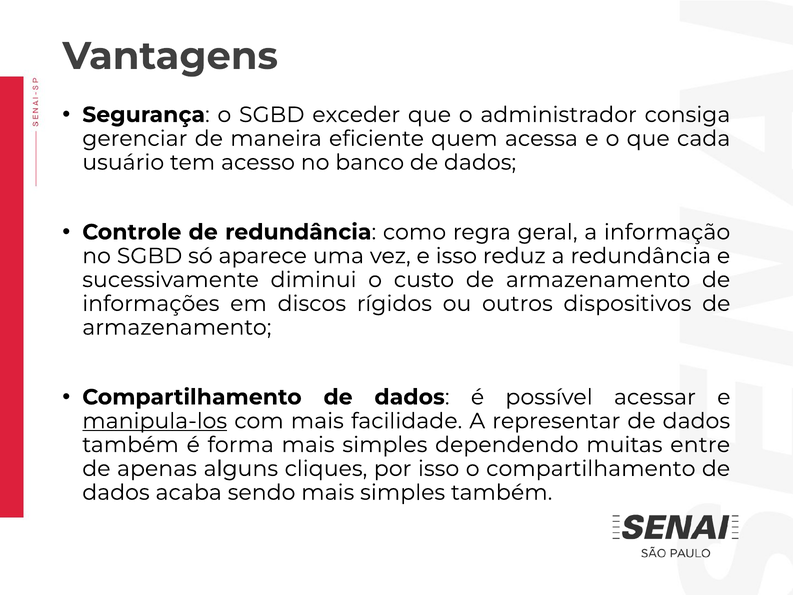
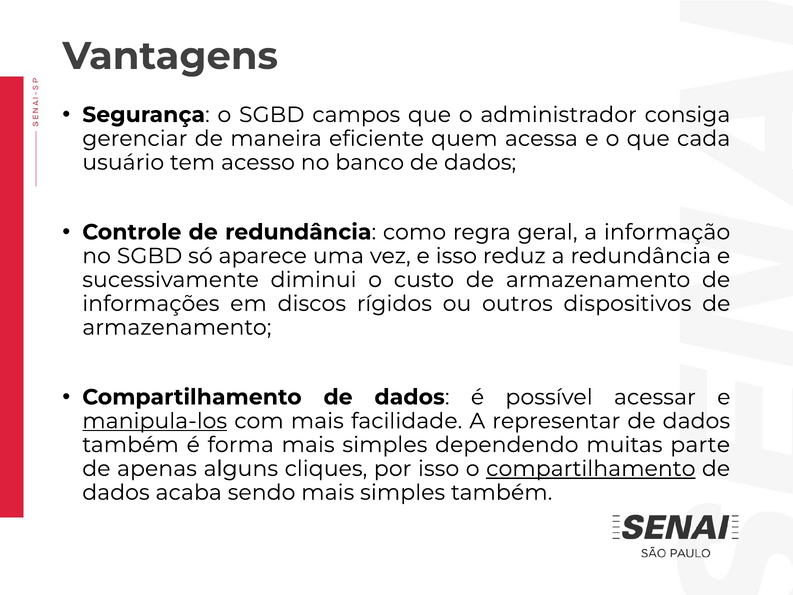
exceder: exceder -> campos
entre: entre -> parte
compartilhamento at (591, 468) underline: none -> present
